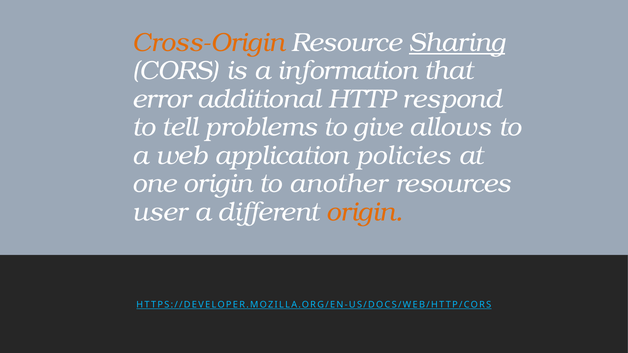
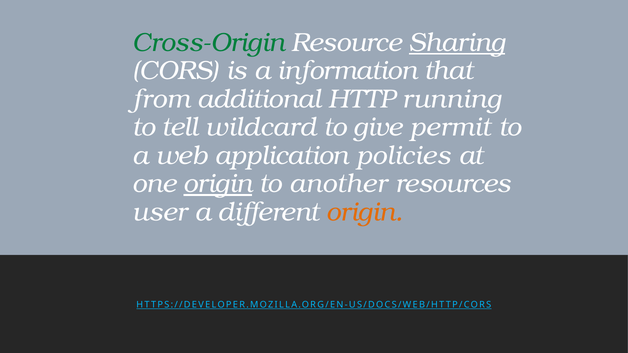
Cross-Origin colour: orange -> green
error: error -> from
respond: respond -> running
problems: problems -> wildcard
allows: allows -> permit
origin at (218, 184) underline: none -> present
